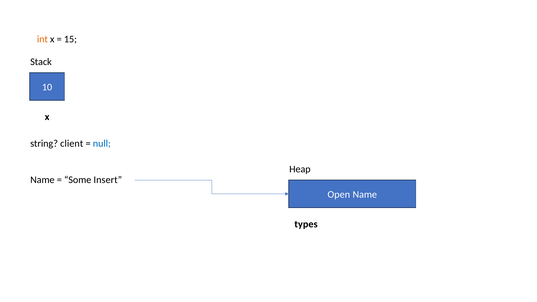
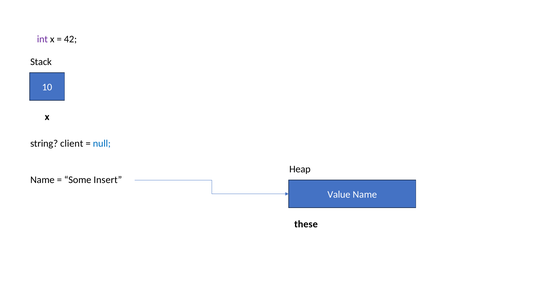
int colour: orange -> purple
15: 15 -> 42
Open: Open -> Value
types: types -> these
